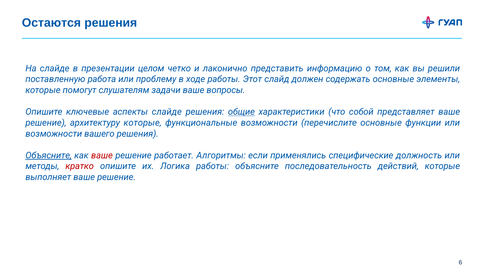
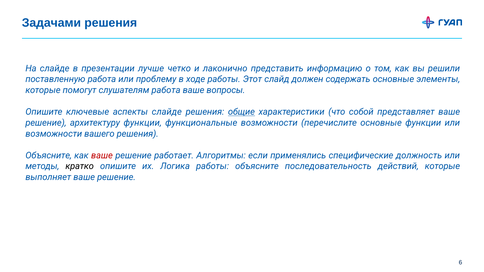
Остаются: Остаются -> Задачами
целом: целом -> лучше
слушателям задачи: задачи -> работа
архитектуру которые: которые -> функции
Объясните at (49, 156) underline: present -> none
кратко colour: red -> black
